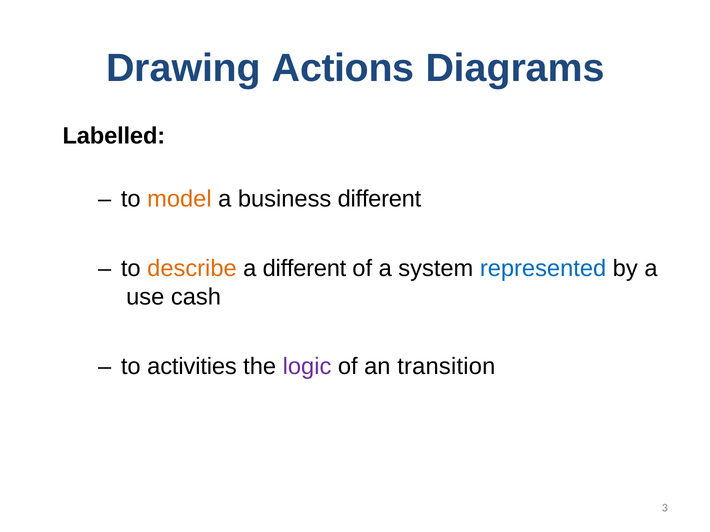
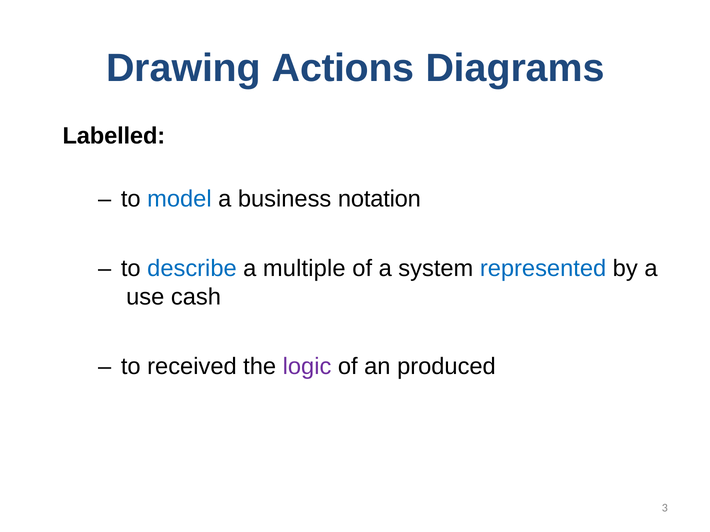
model colour: orange -> blue
business different: different -> notation
describe colour: orange -> blue
a different: different -> multiple
activities: activities -> received
transition: transition -> produced
